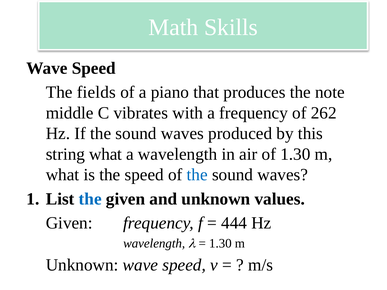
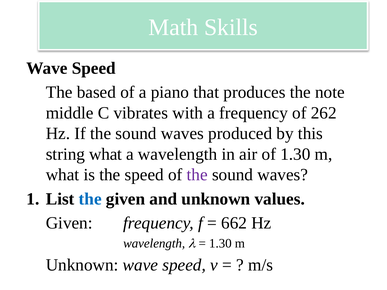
fields: fields -> based
the at (197, 175) colour: blue -> purple
444: 444 -> 662
